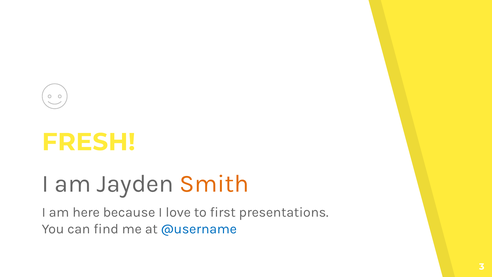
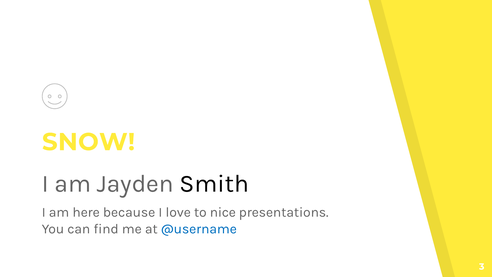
FRESH: FRESH -> SNOW
Smith colour: orange -> black
first: first -> nice
